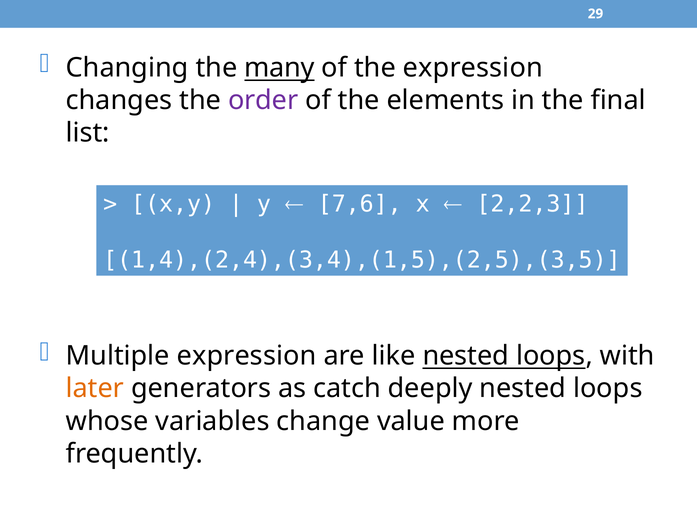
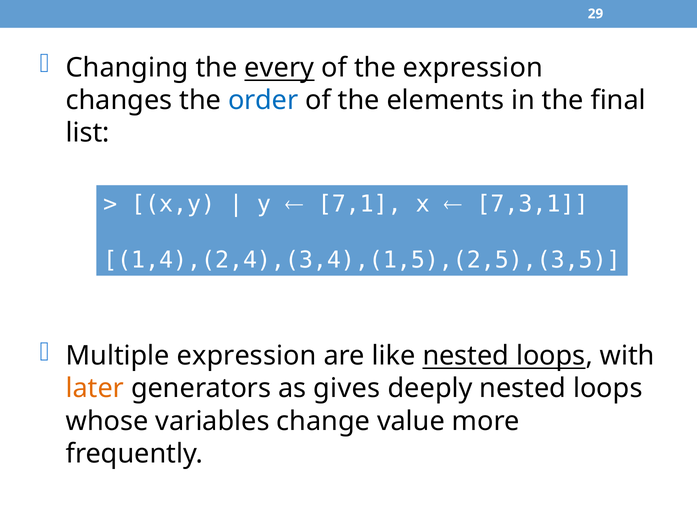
many: many -> every
order colour: purple -> blue
7,6: 7,6 -> 7,1
2,2,3: 2,2,3 -> 7,3,1
catch: catch -> gives
